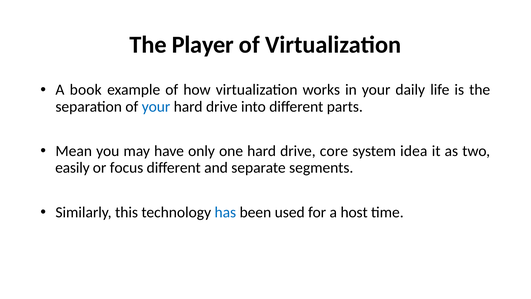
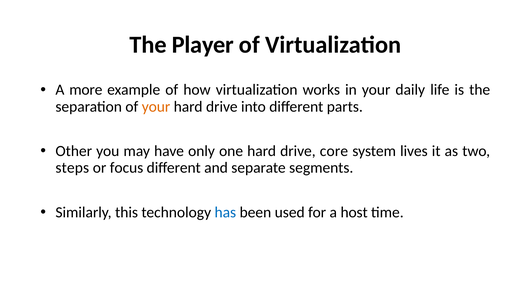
book: book -> more
your at (156, 106) colour: blue -> orange
Mean: Mean -> Other
idea: idea -> lives
easily: easily -> steps
